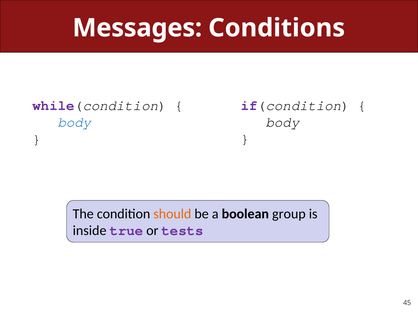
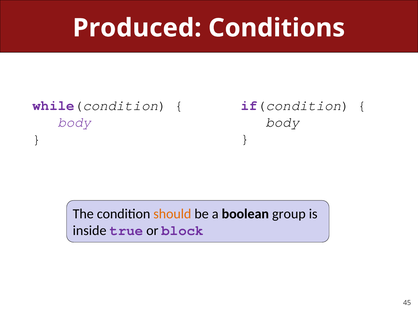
Messages: Messages -> Produced
body at (74, 122) colour: blue -> purple
tests: tests -> block
